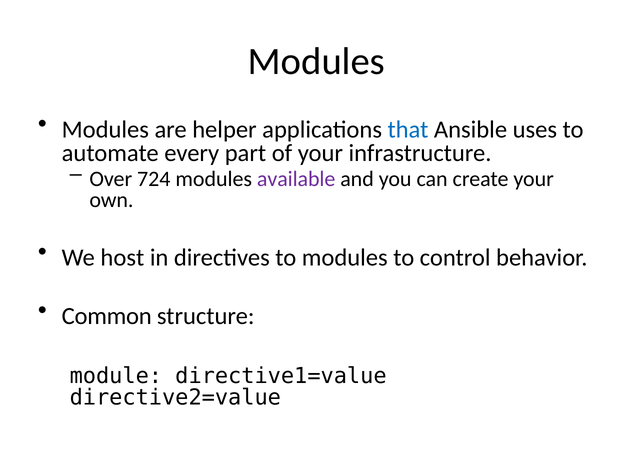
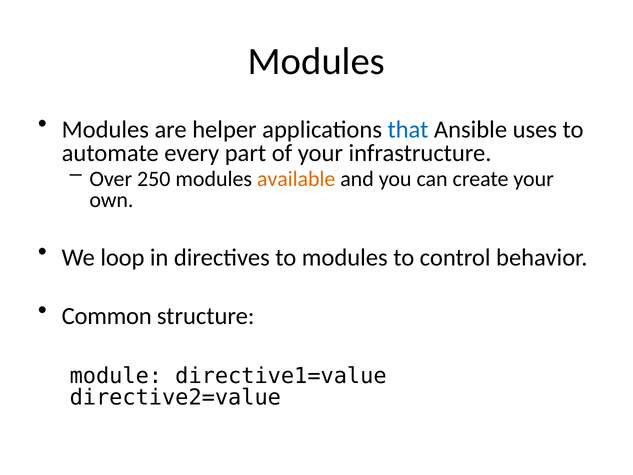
724: 724 -> 250
available colour: purple -> orange
host: host -> loop
